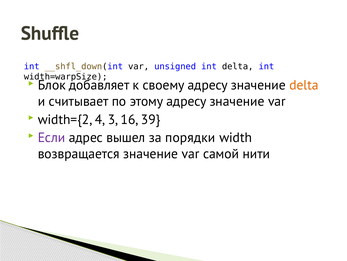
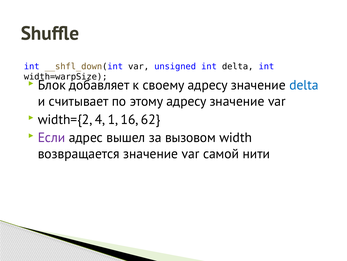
delta at (304, 85) colour: orange -> blue
3: 3 -> 1
39: 39 -> 62
порядки: порядки -> вызовом
